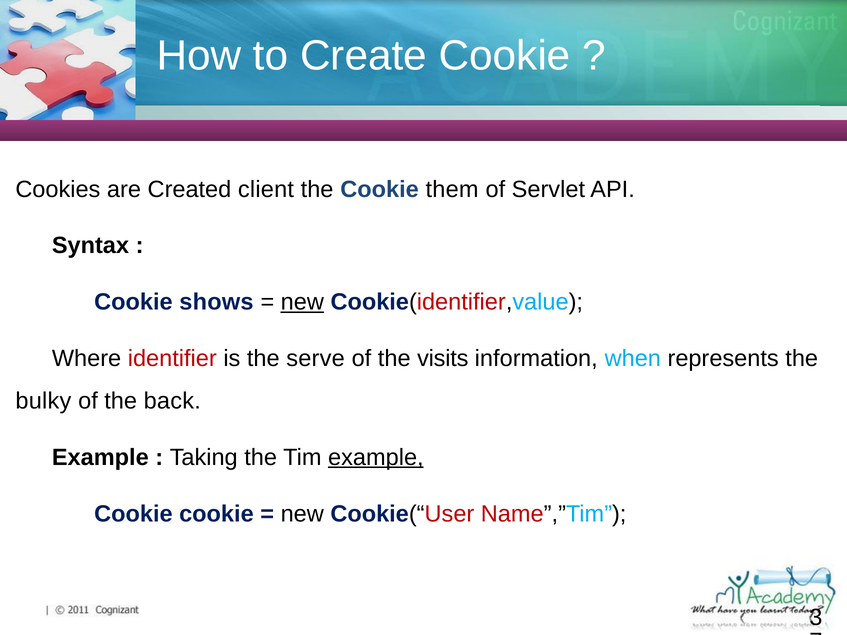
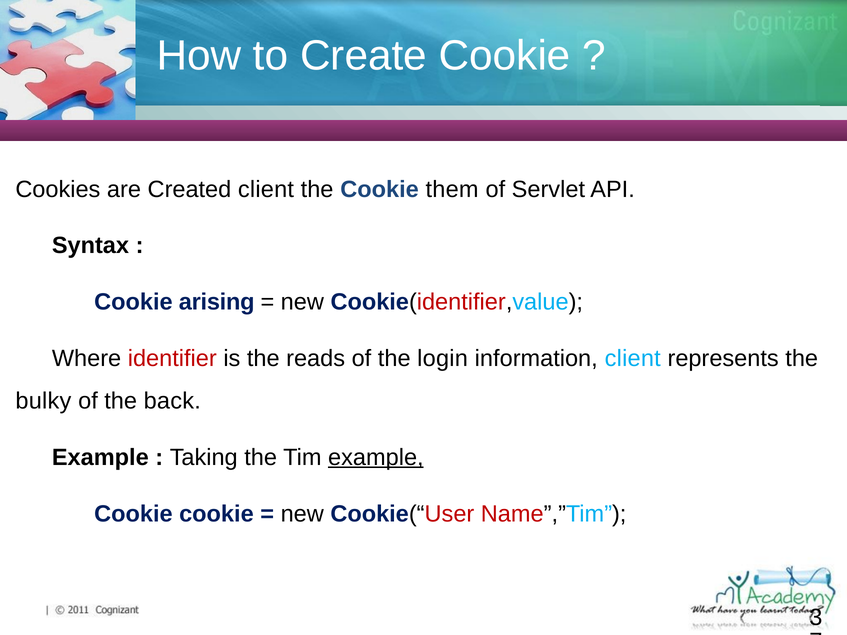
shows: shows -> arising
new at (302, 302) underline: present -> none
serve: serve -> reads
visits: visits -> login
information when: when -> client
